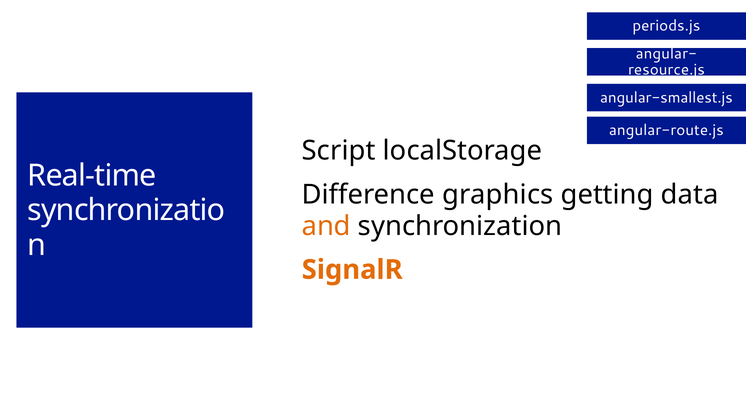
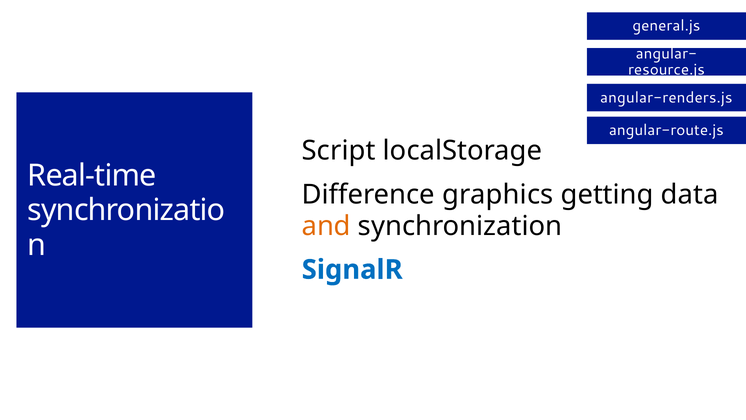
periods.js: periods.js -> general.js
angular-smallest.js: angular-smallest.js -> angular-renders.js
SignalR colour: orange -> blue
